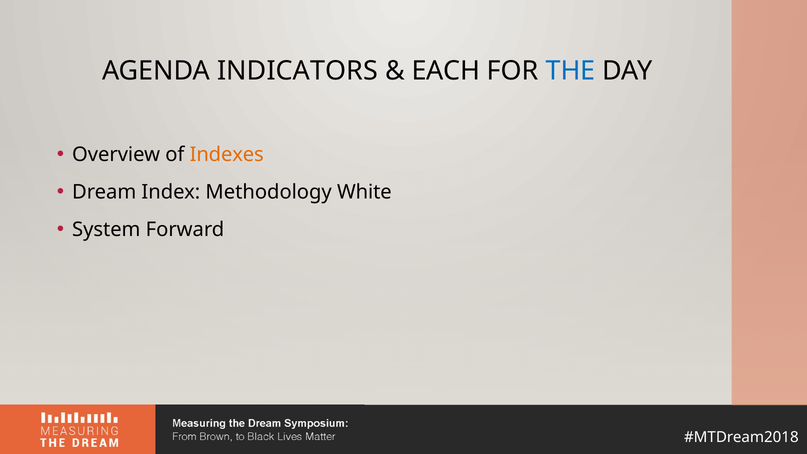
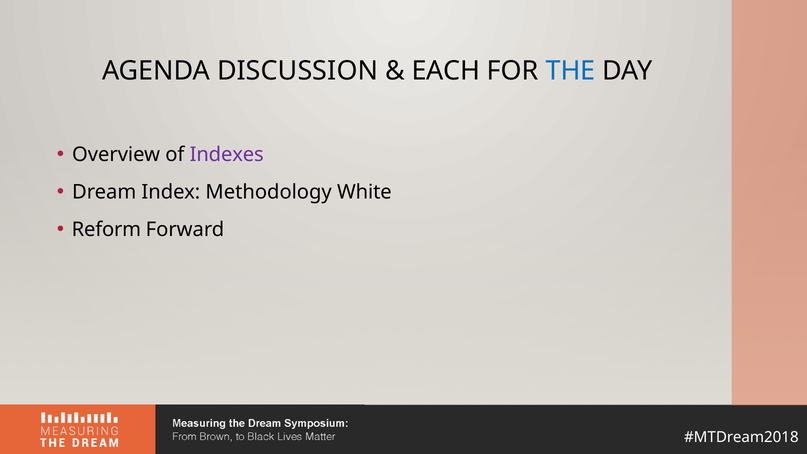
INDICATORS: INDICATORS -> DISCUSSION
Indexes colour: orange -> purple
System: System -> Reform
